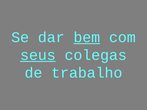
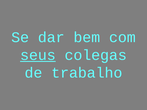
bem underline: present -> none
